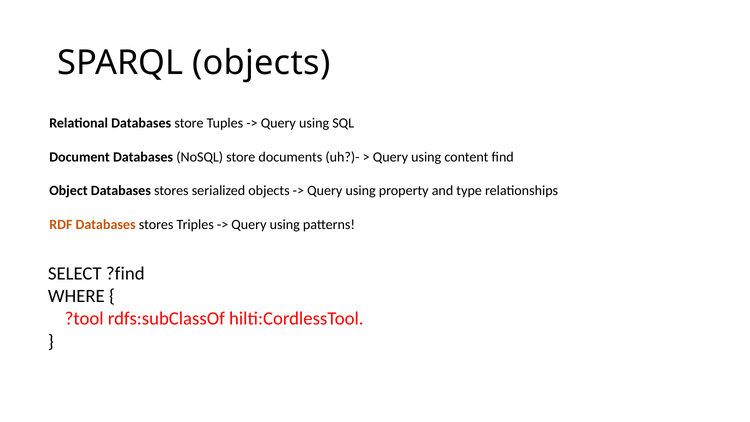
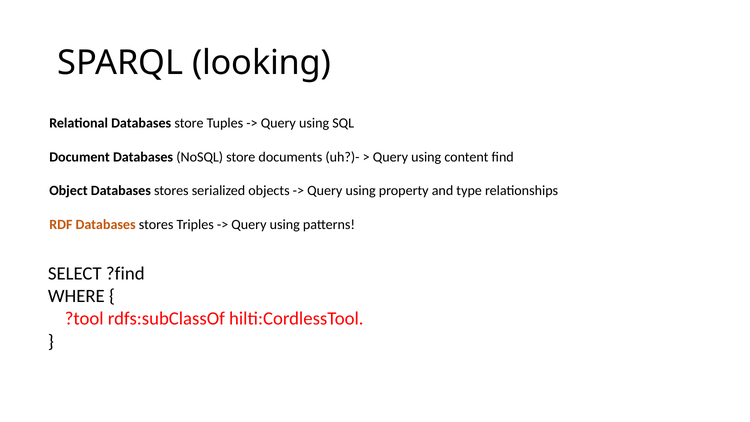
SPARQL objects: objects -> looking
